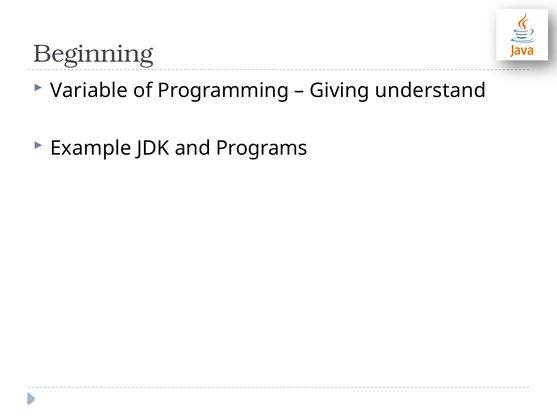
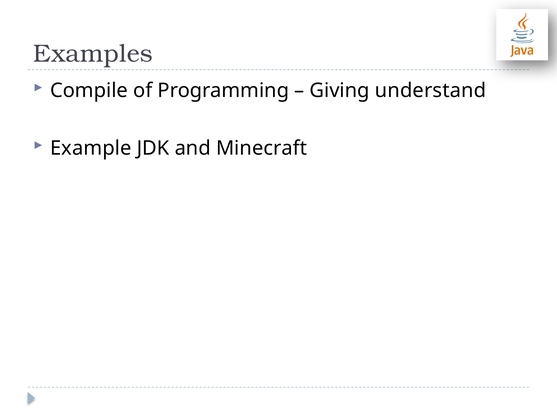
Beginning: Beginning -> Examples
Variable: Variable -> Compile
Programs: Programs -> Minecraft
